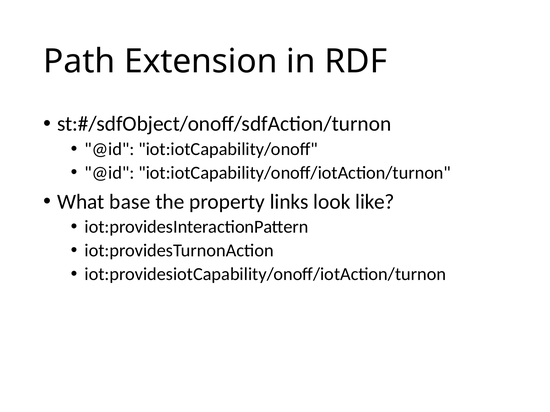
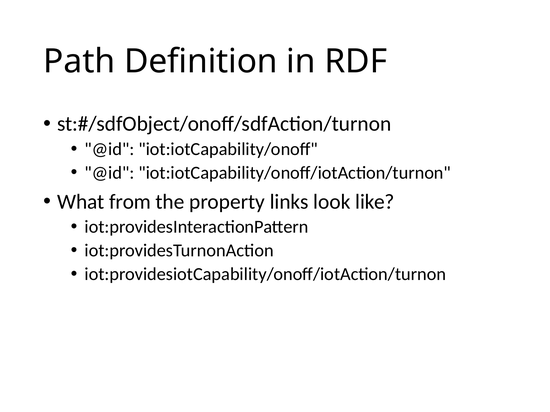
Extension: Extension -> Definition
base: base -> from
